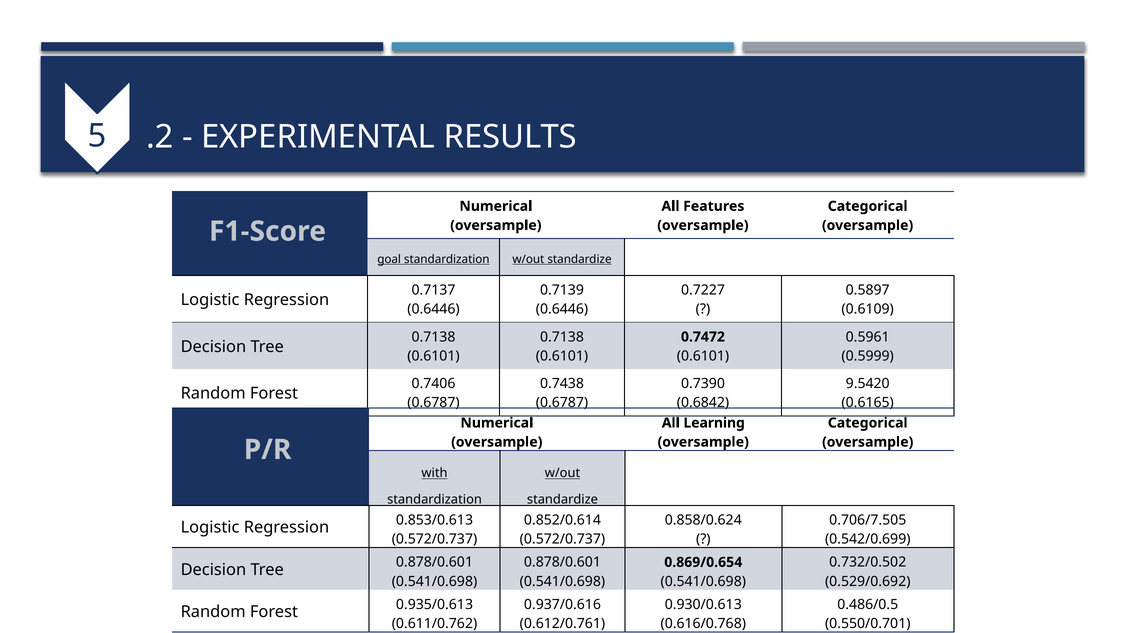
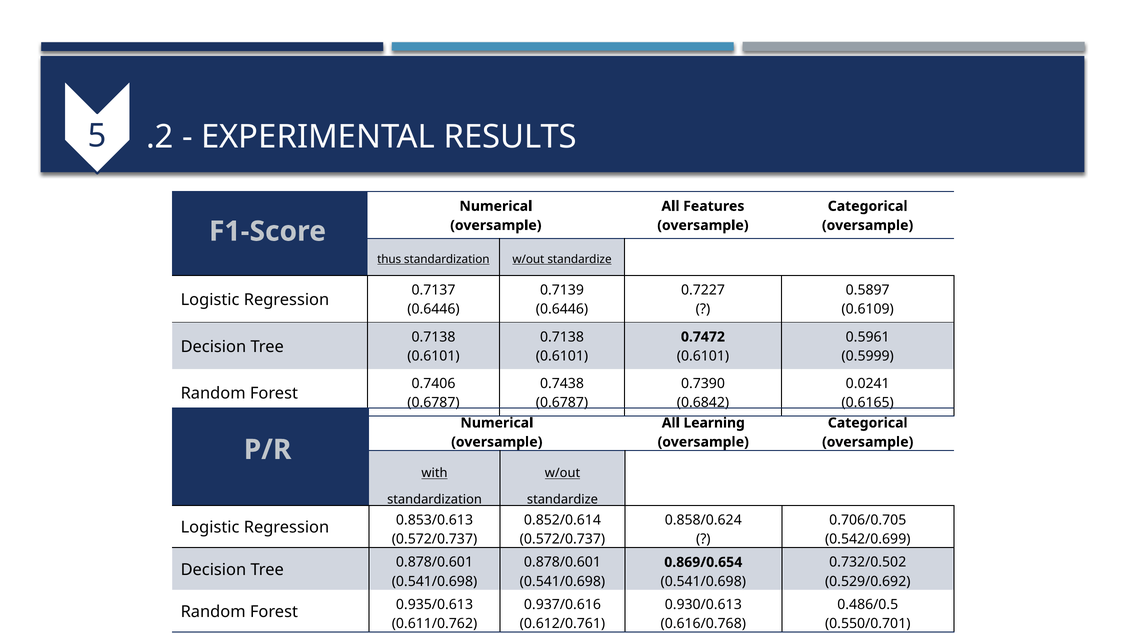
goal: goal -> thus
9.5420: 9.5420 -> 0.0241
0.706/7.505: 0.706/7.505 -> 0.706/0.705
